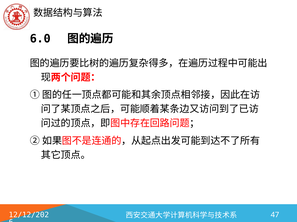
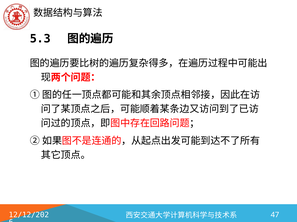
6.0: 6.0 -> 5.3
